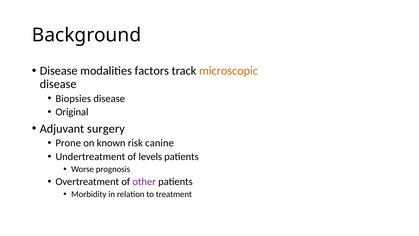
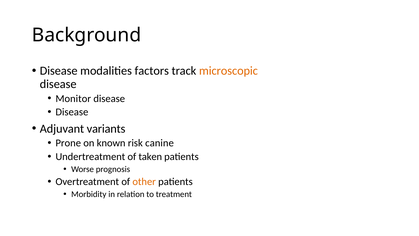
Biopsies: Biopsies -> Monitor
Original at (72, 112): Original -> Disease
surgery: surgery -> variants
levels: levels -> taken
other colour: purple -> orange
